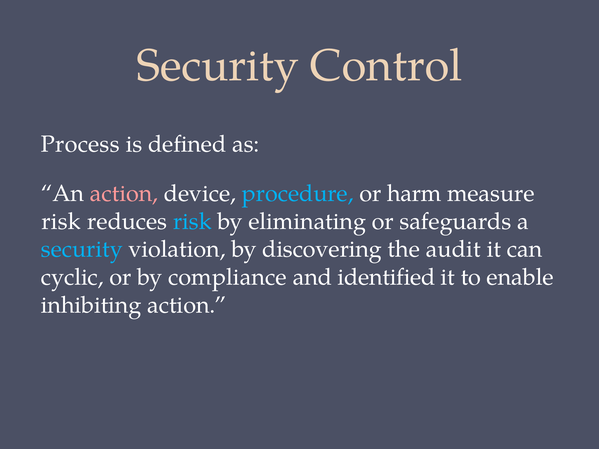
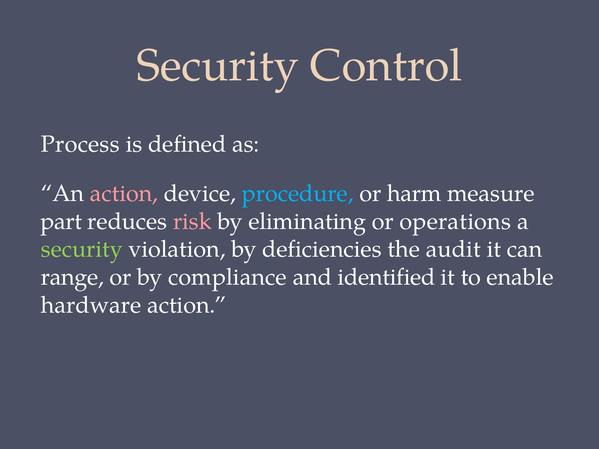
risk at (61, 221): risk -> part
risk at (192, 221) colour: light blue -> pink
safeguards: safeguards -> operations
security at (82, 249) colour: light blue -> light green
discovering: discovering -> deficiencies
cyclic: cyclic -> range
inhibiting: inhibiting -> hardware
